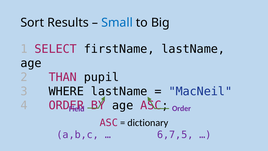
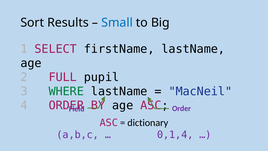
THAN: THAN -> FULL
WHERE colour: black -> green
6,7,5: 6,7,5 -> 0,1,4
